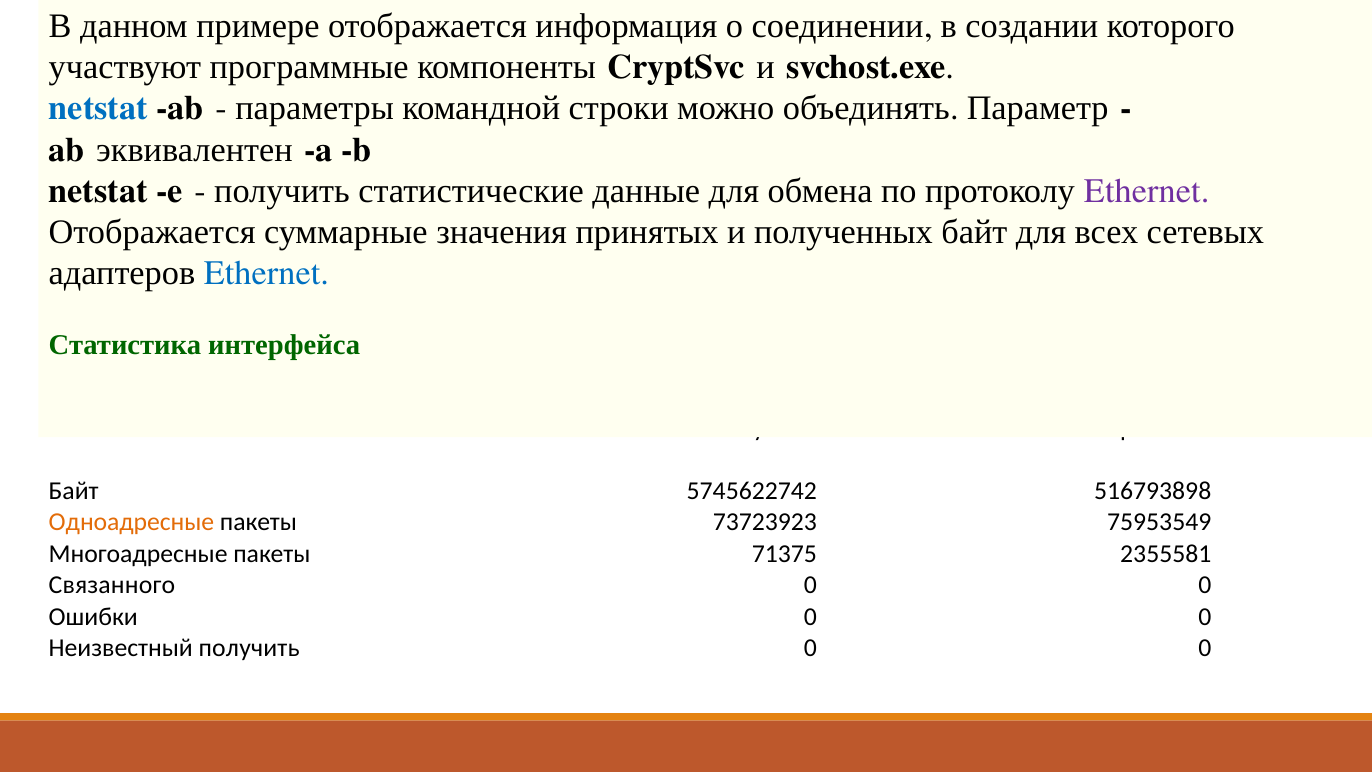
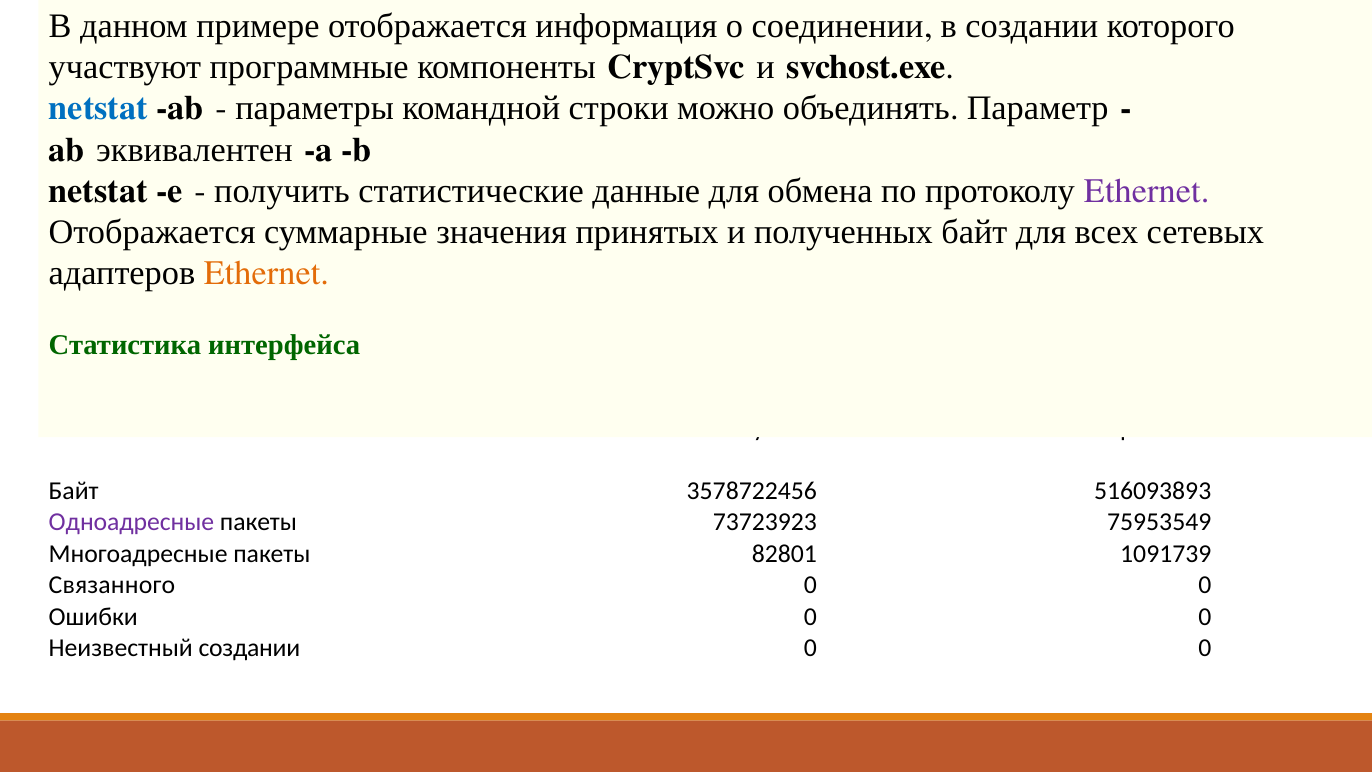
Ethernet at (266, 273) colour: blue -> orange
5745622742: 5745622742 -> 3578722456
516793898: 516793898 -> 516093893
Одноадресные colour: orange -> purple
71375: 71375 -> 82801
2355581: 2355581 -> 1091739
получить: получить -> создании
